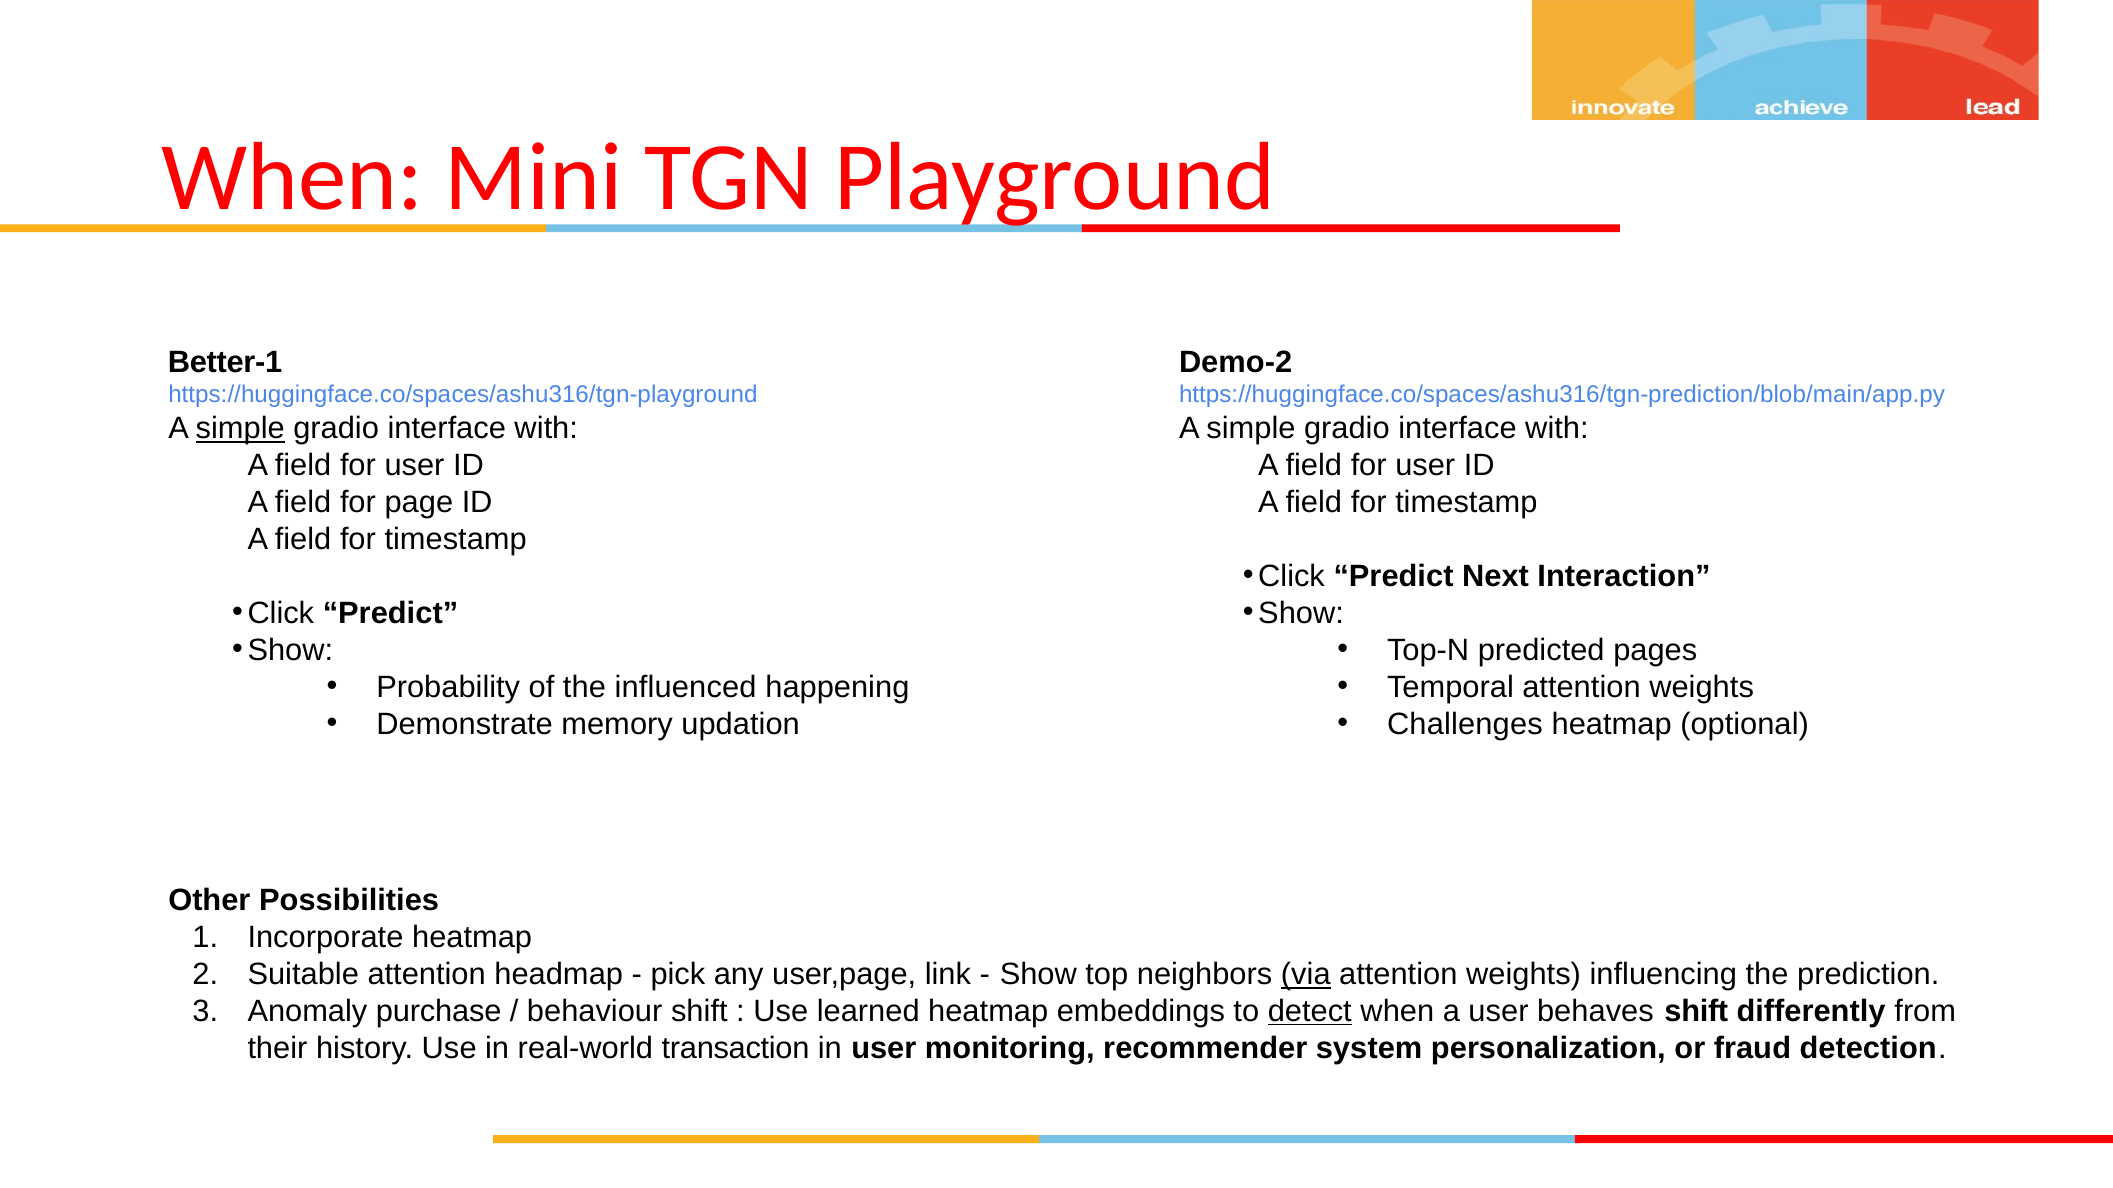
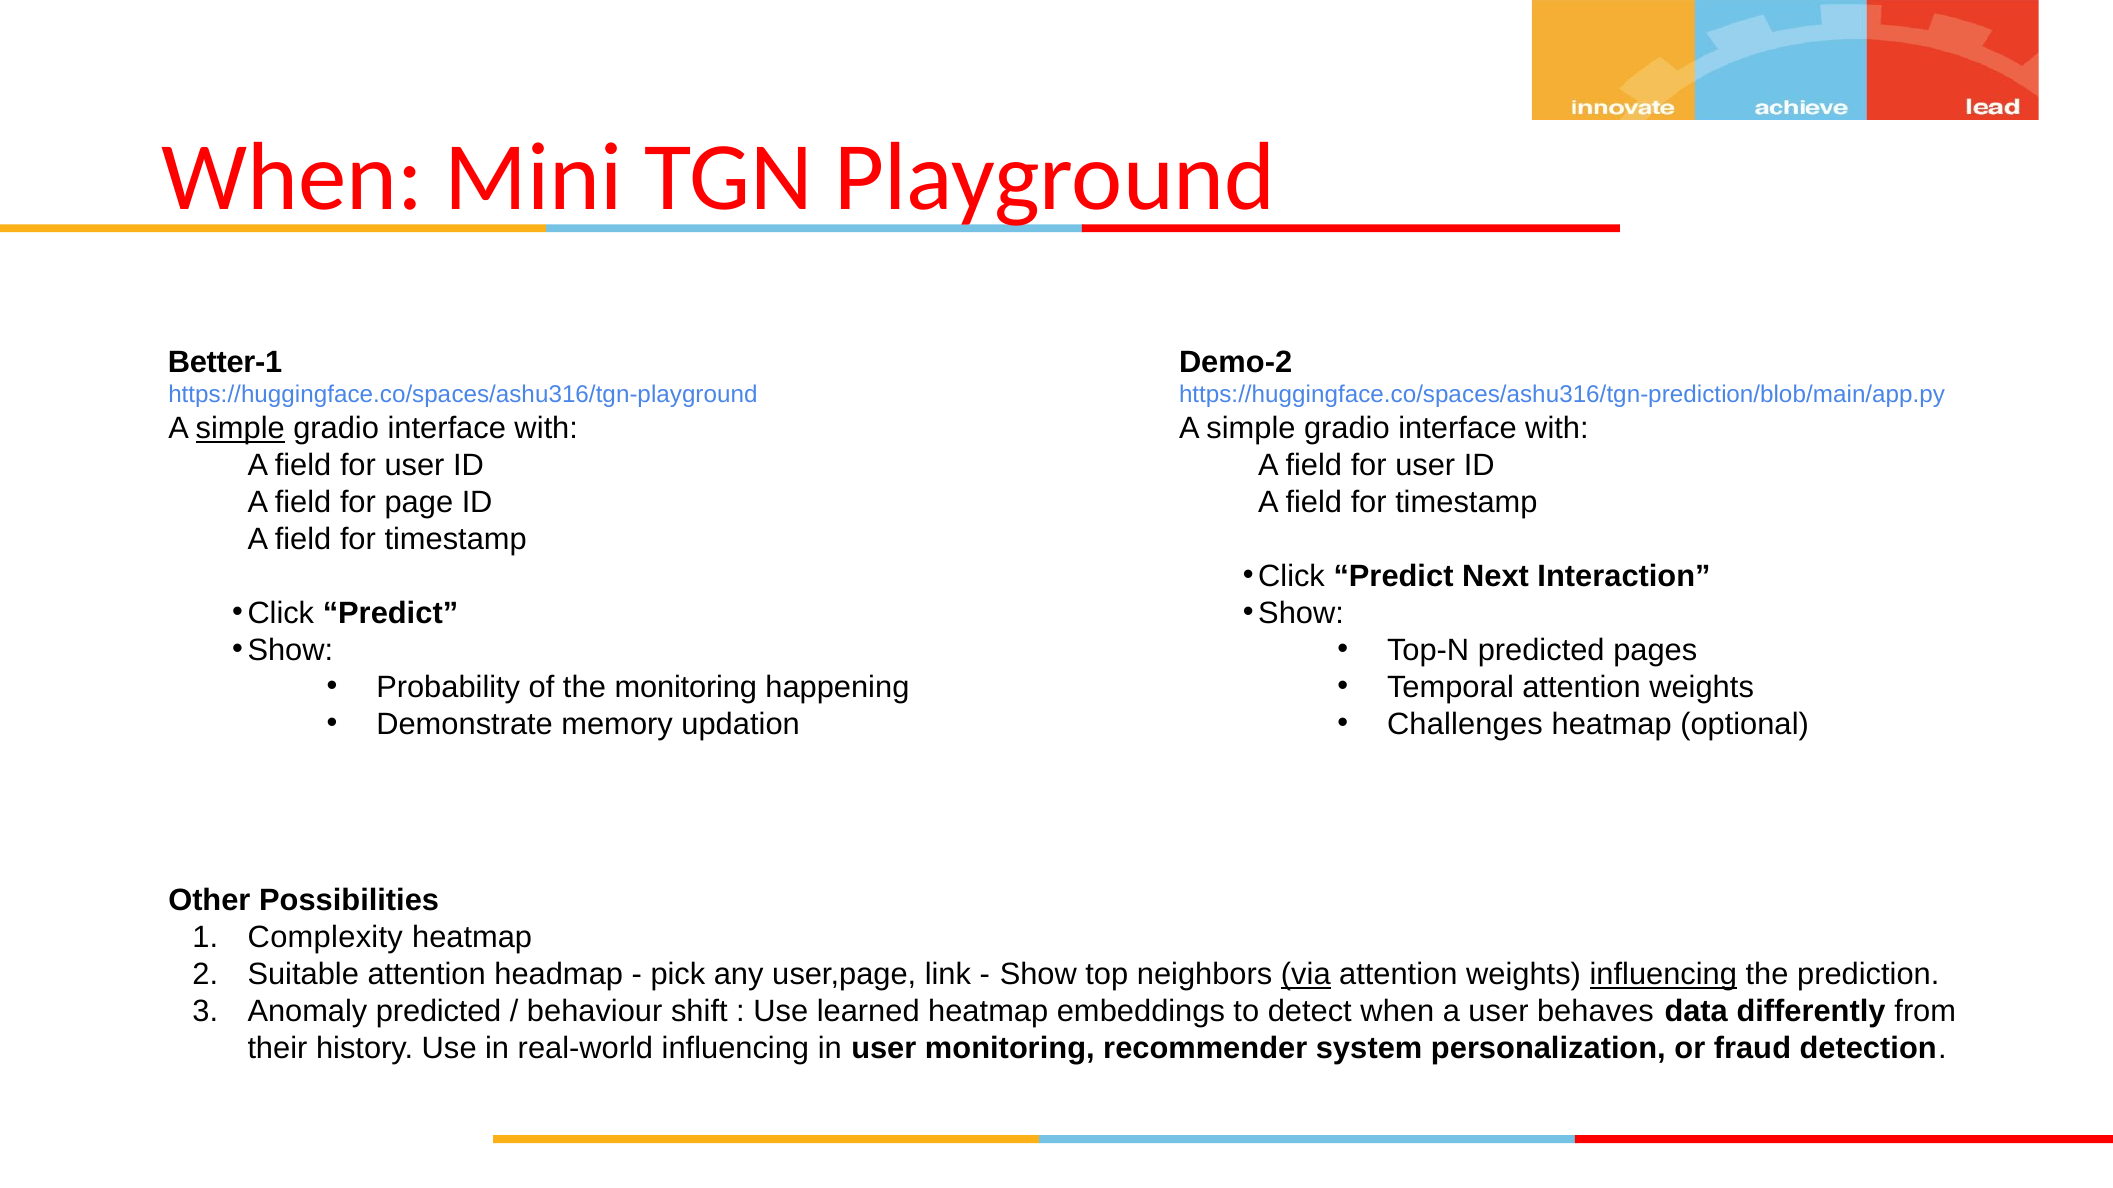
the influenced: influenced -> monitoring
Incorporate: Incorporate -> Complexity
influencing at (1663, 975) underline: none -> present
Anomaly purchase: purchase -> predicted
detect underline: present -> none
behaves shift: shift -> data
real-world transaction: transaction -> influencing
